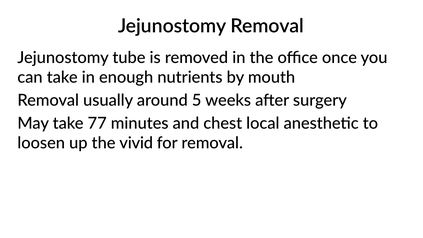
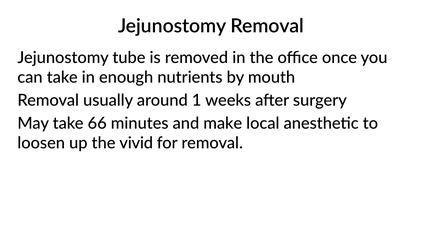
5: 5 -> 1
77: 77 -> 66
chest: chest -> make
